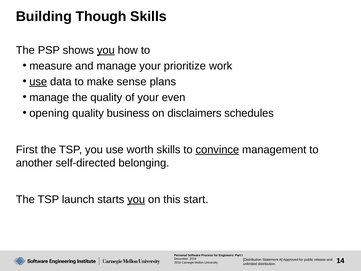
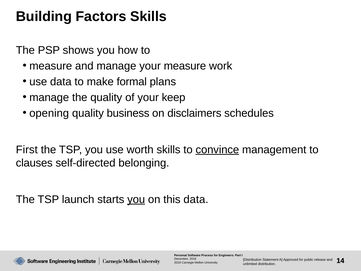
Though: Though -> Factors
you at (106, 50) underline: present -> none
your prioritize: prioritize -> measure
use at (38, 82) underline: present -> none
sense: sense -> formal
even: even -> keep
another: another -> clauses
this start: start -> data
